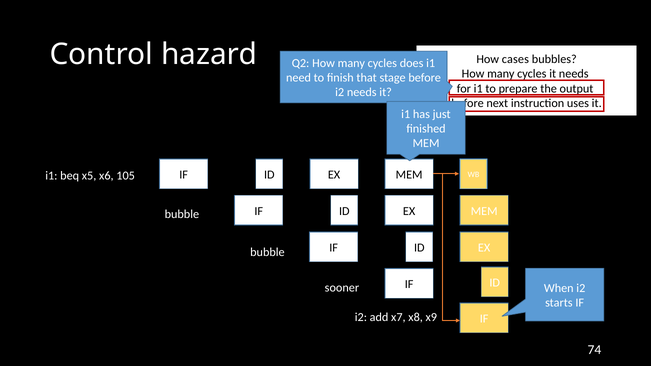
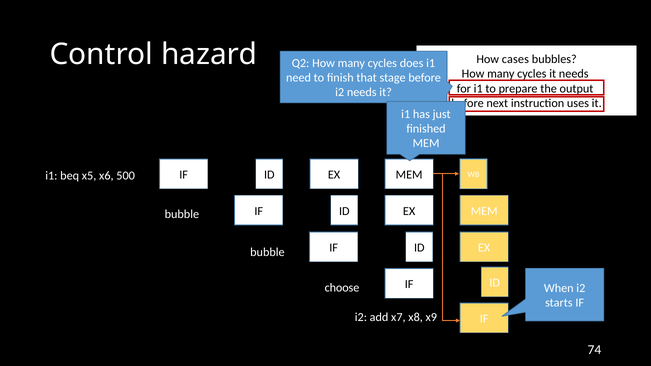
105: 105 -> 500
sooner: sooner -> choose
